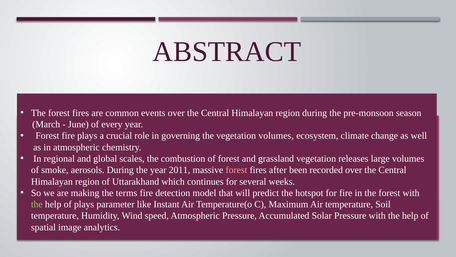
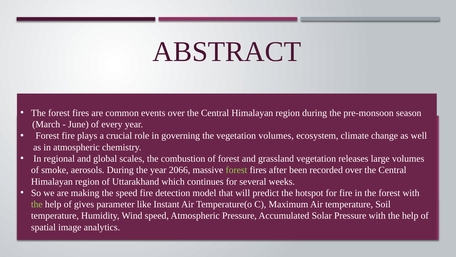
2011: 2011 -> 2066
forest at (236, 170) colour: pink -> light green
the terms: terms -> speed
of plays: plays -> gives
